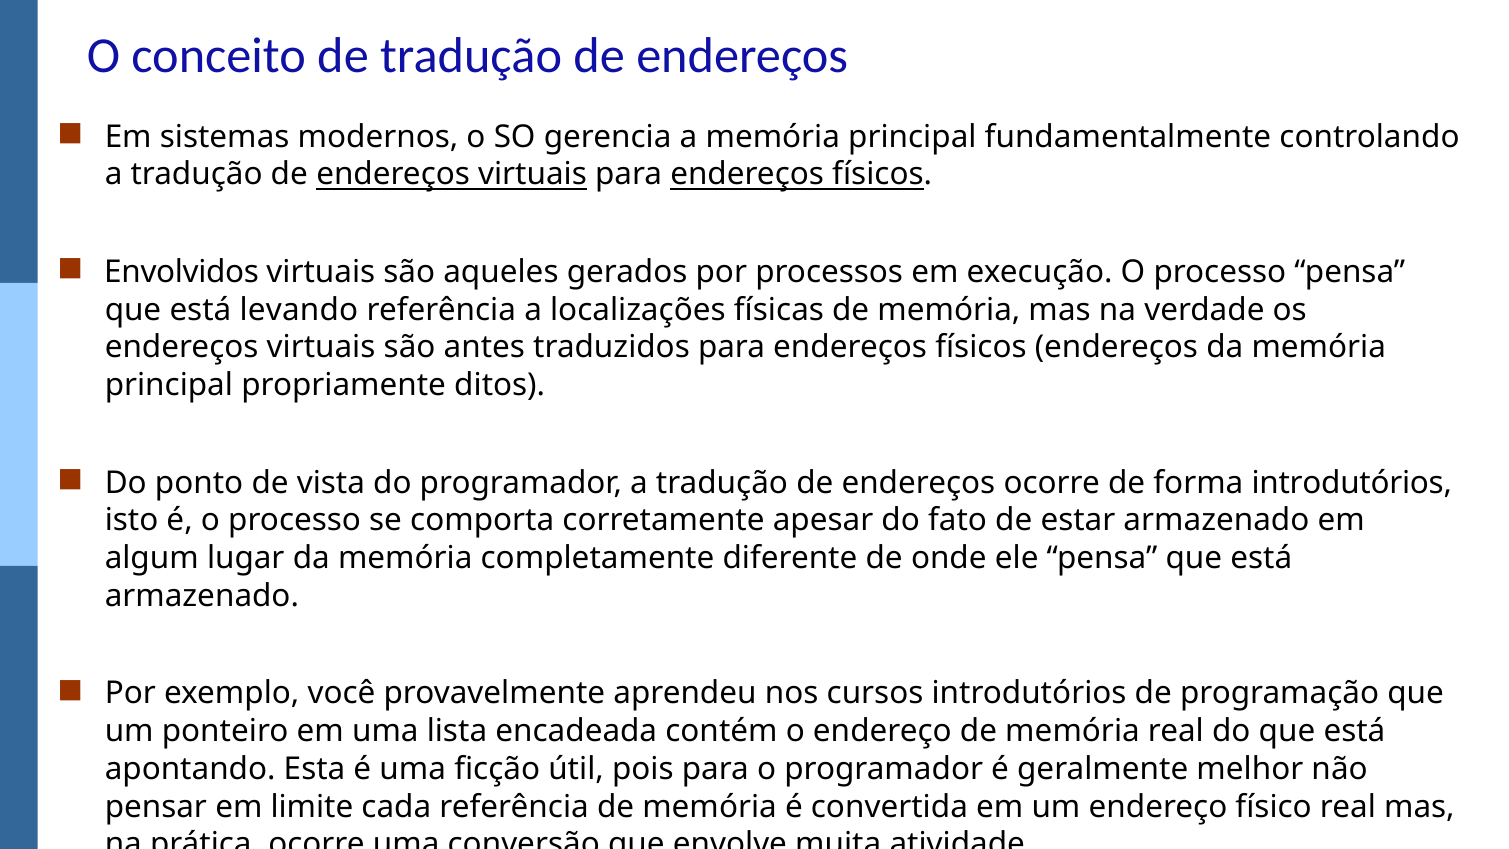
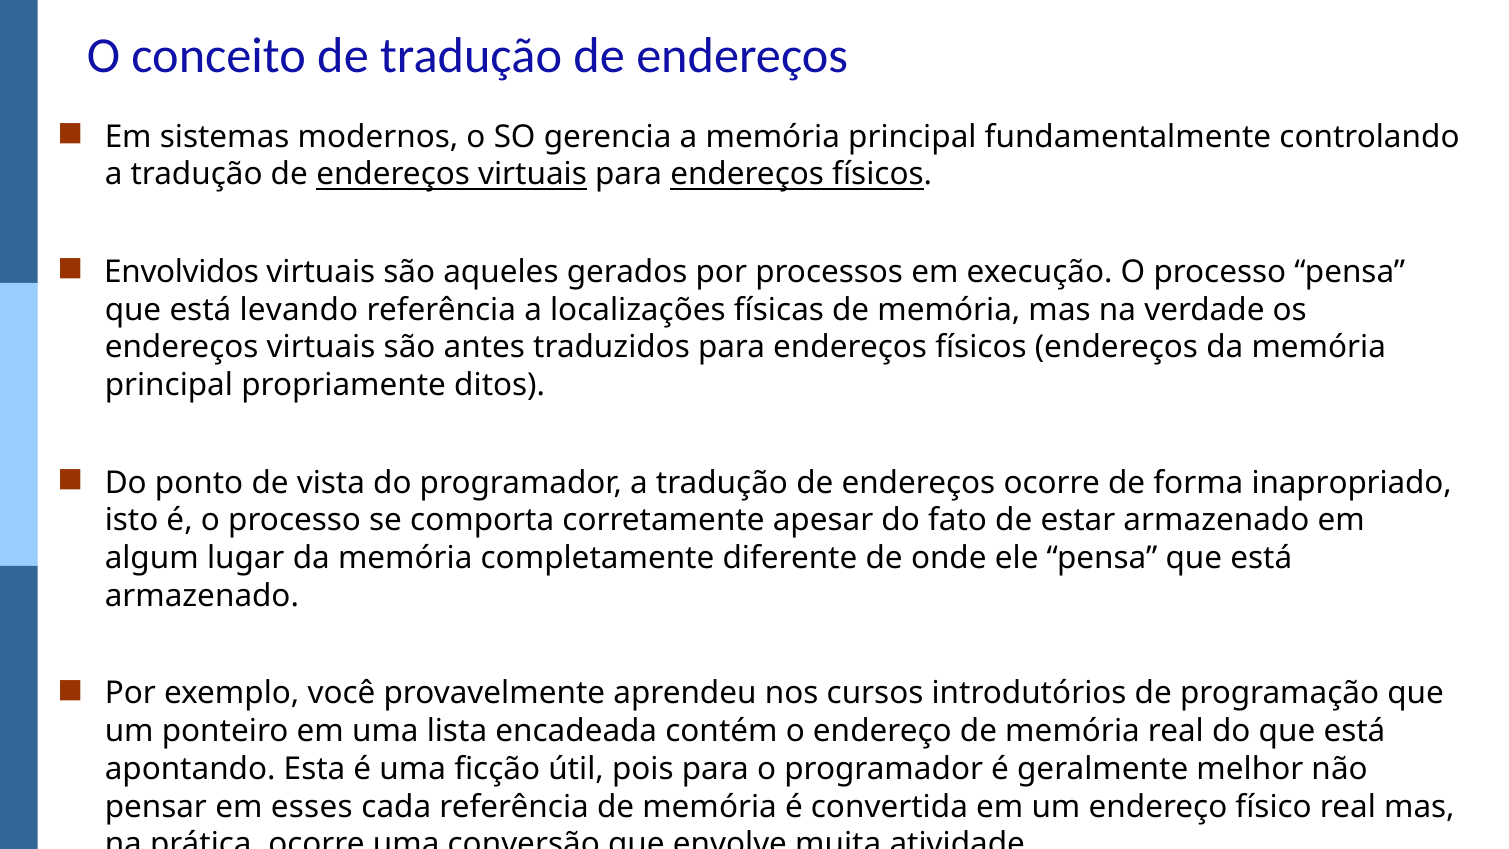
forma introdutórios: introdutórios -> inapropriado
limite: limite -> esses
